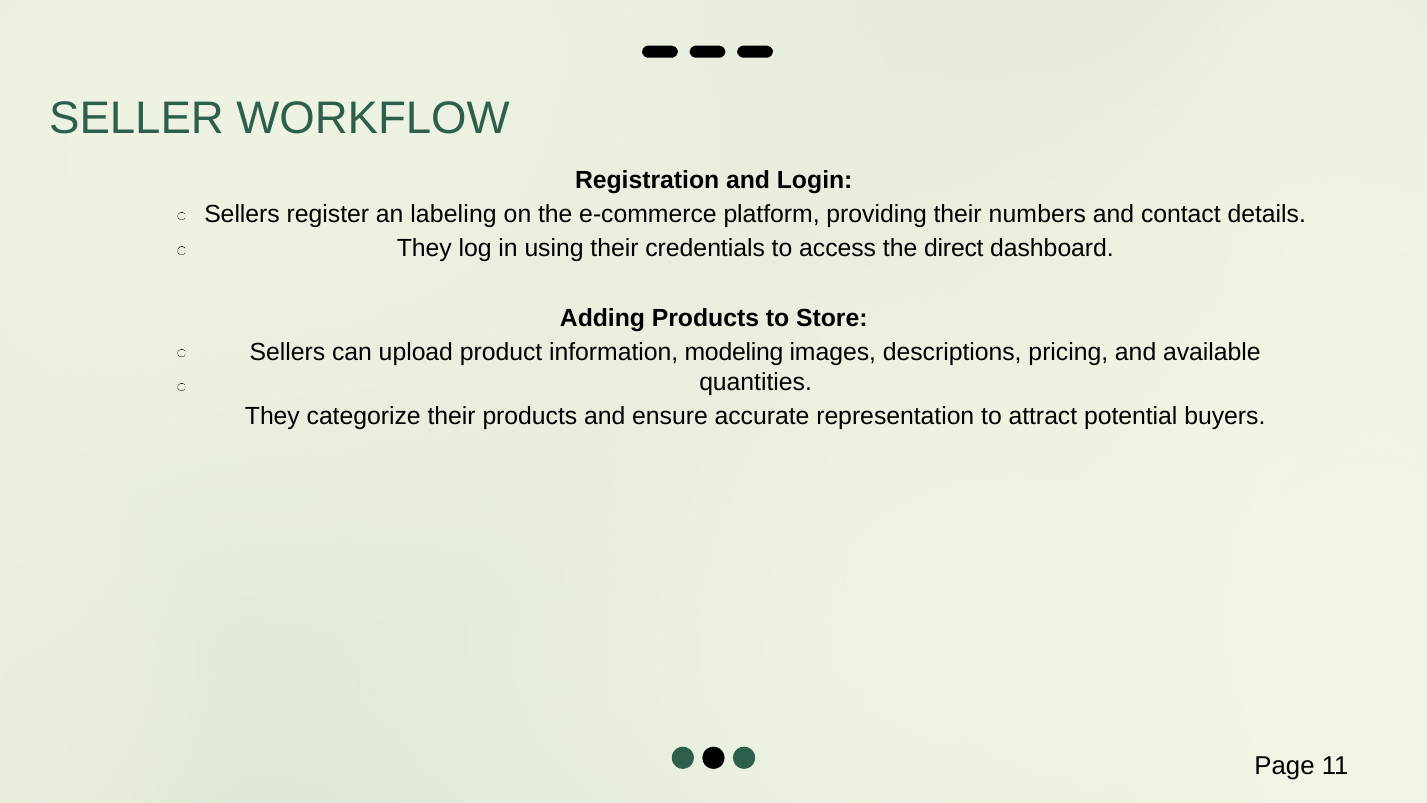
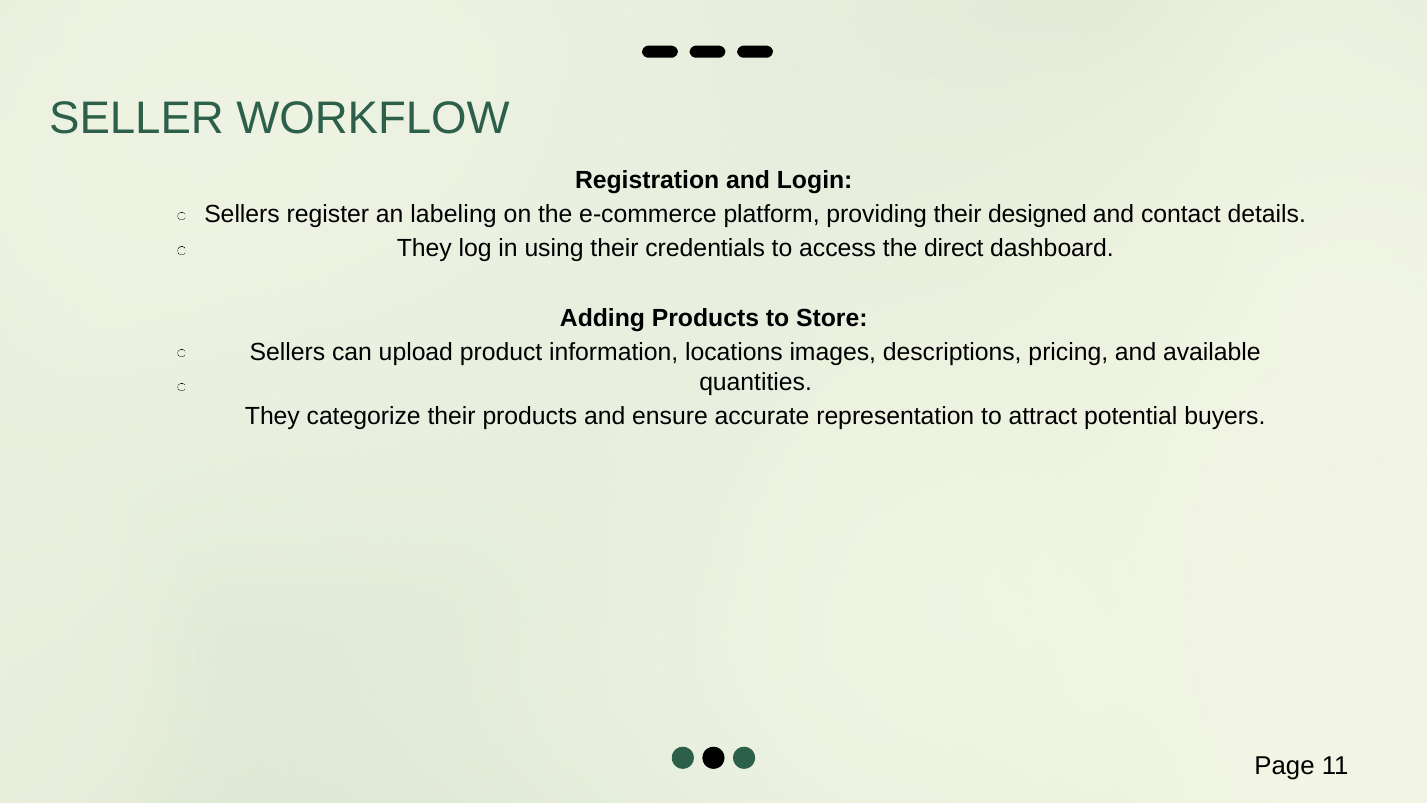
numbers: numbers -> designed
modeling: modeling -> locations
